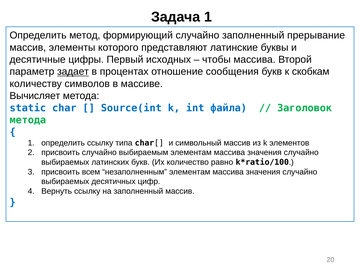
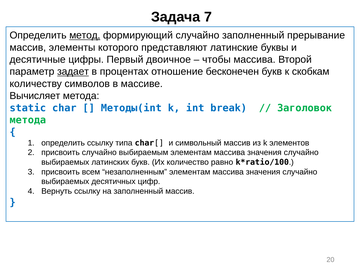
Задача 1: 1 -> 7
метод underline: none -> present
исходных: исходных -> двоичное
сообщения: сообщения -> бесконечен
Source(int: Source(int -> Методы(int
файла: файла -> break
